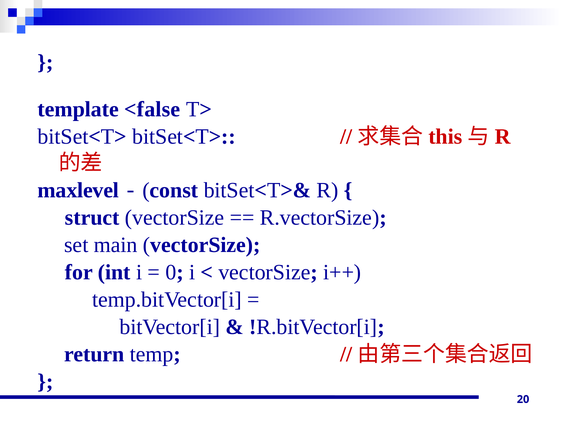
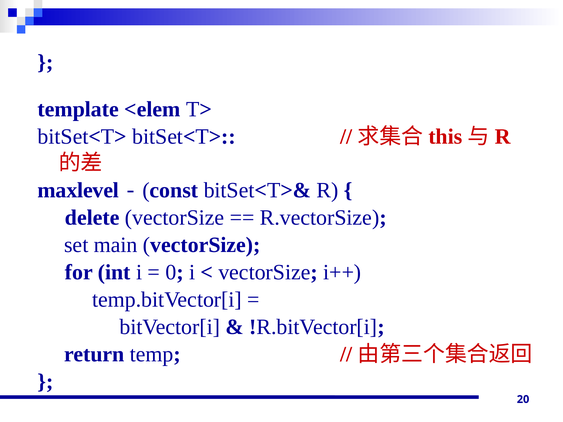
<false: <false -> <elem
struct: struct -> delete
